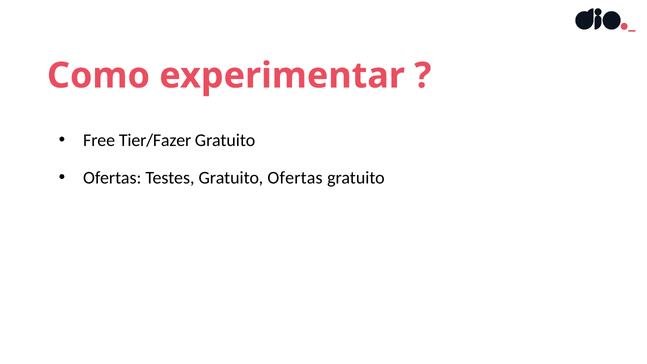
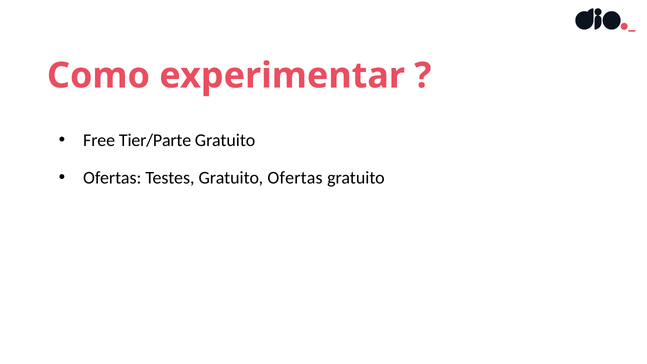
Tier/Fazer: Tier/Fazer -> Tier/Parte
